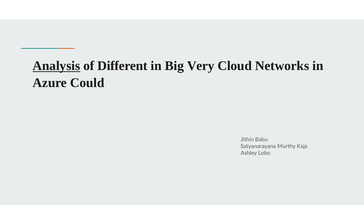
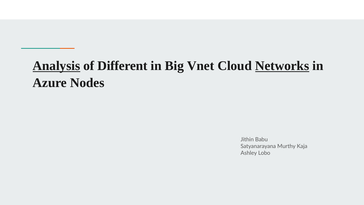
Very: Very -> Vnet
Networks underline: none -> present
Could: Could -> Nodes
